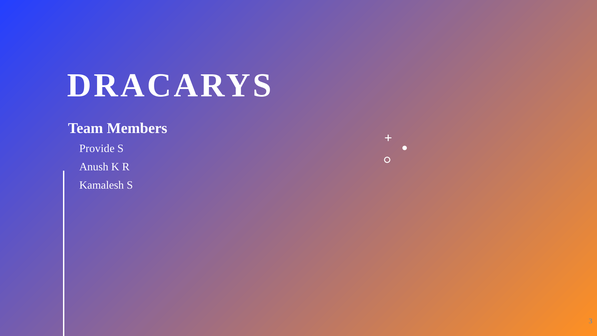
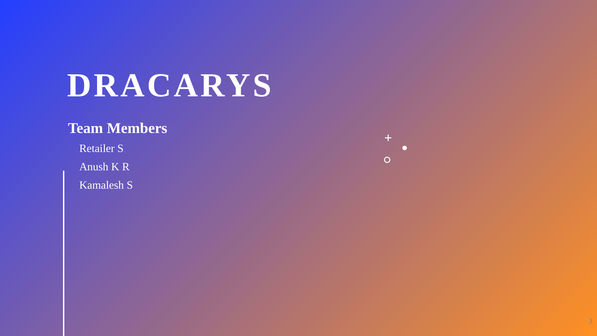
Provide: Provide -> Retailer
